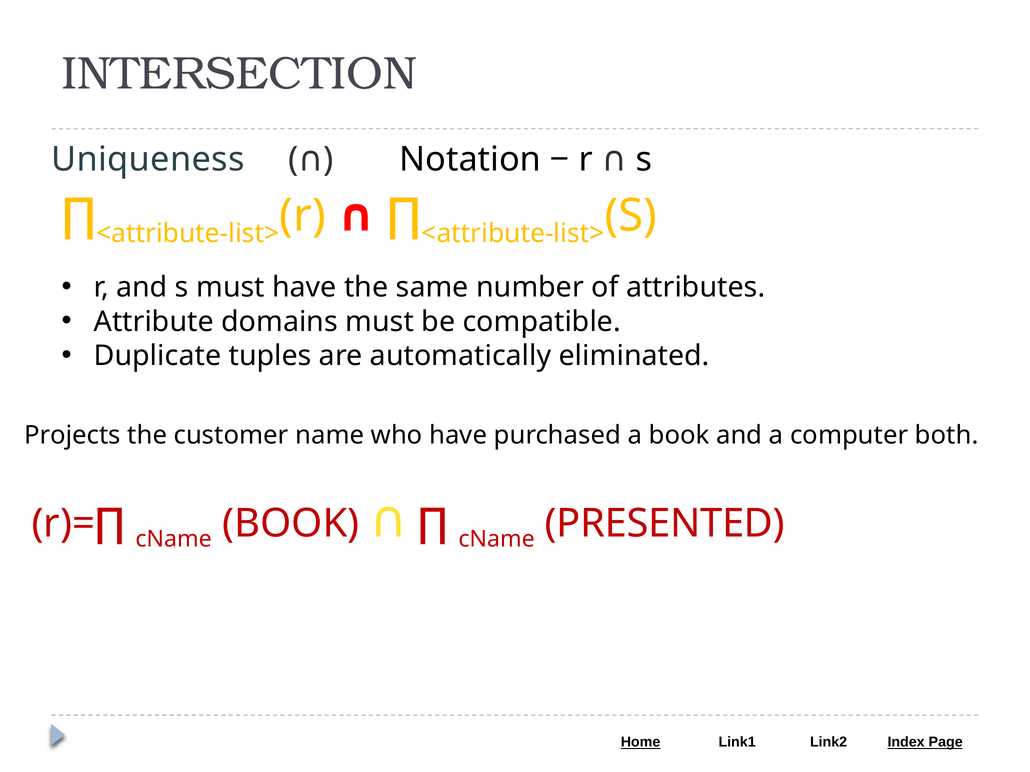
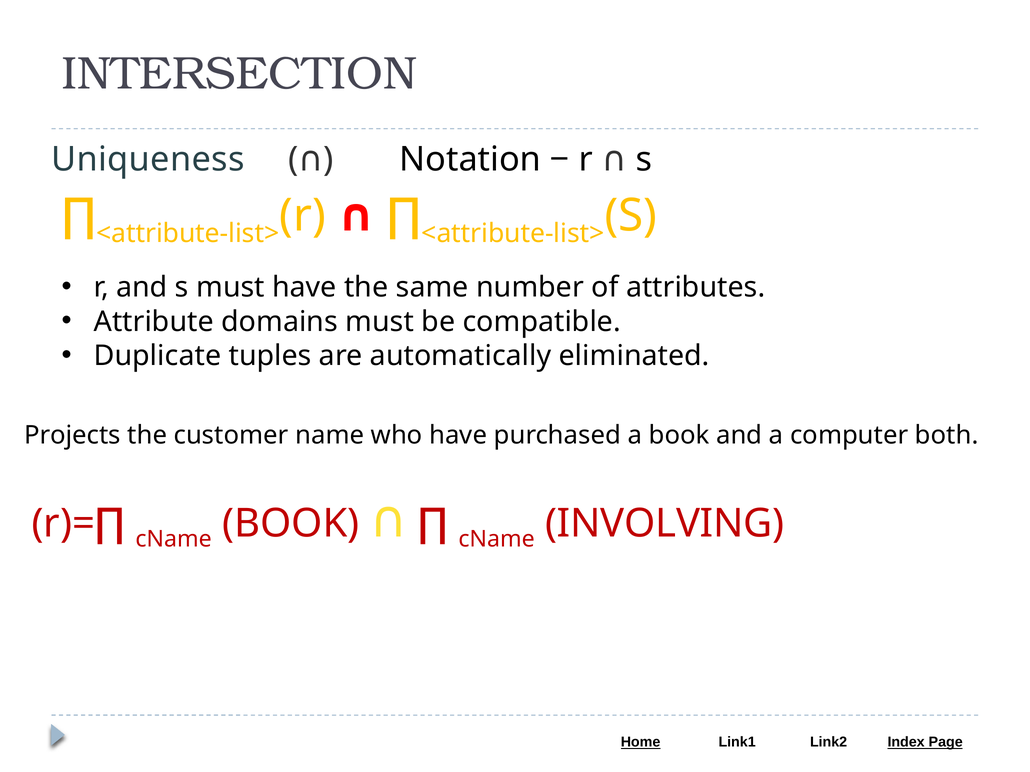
PRESENTED: PRESENTED -> INVOLVING
